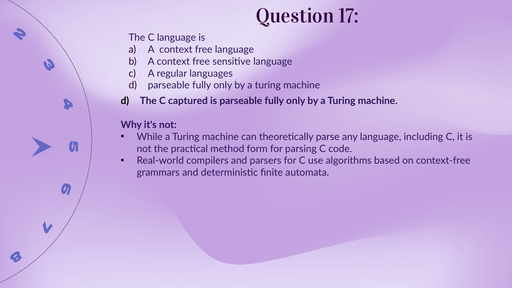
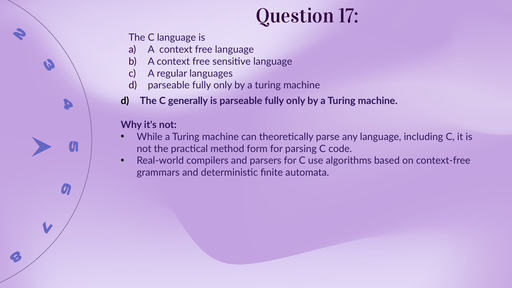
captured: captured -> generally
